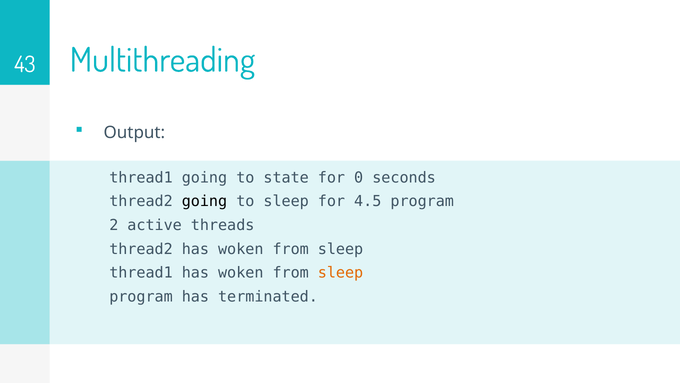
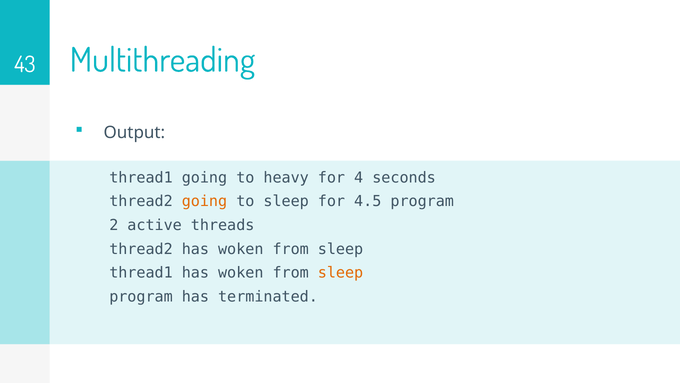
state: state -> heavy
0: 0 -> 4
going at (204, 201) colour: black -> orange
